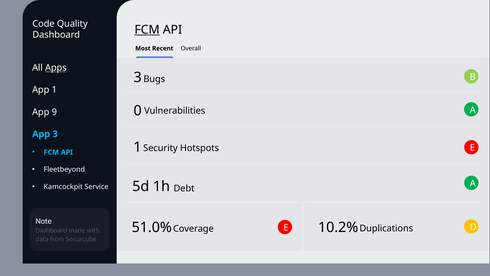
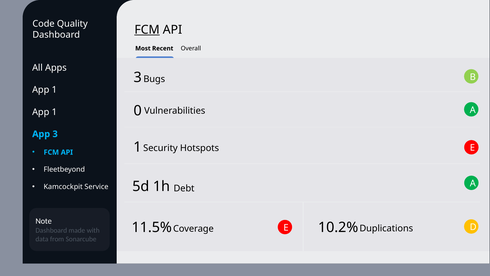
Apps underline: present -> none
9 at (54, 112): 9 -> 1
51.0%: 51.0% -> 11.5%
